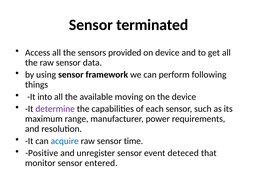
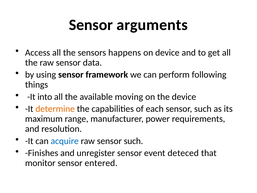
terminated: terminated -> arguments
provided: provided -> happens
determine colour: purple -> orange
raw sensor time: time -> such
Positive: Positive -> Finishes
